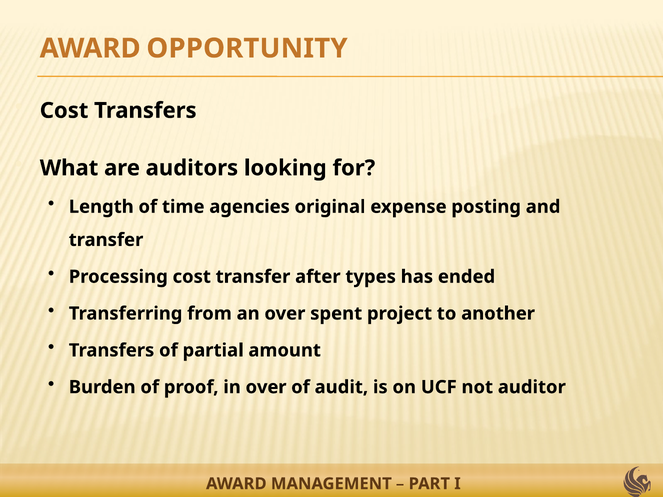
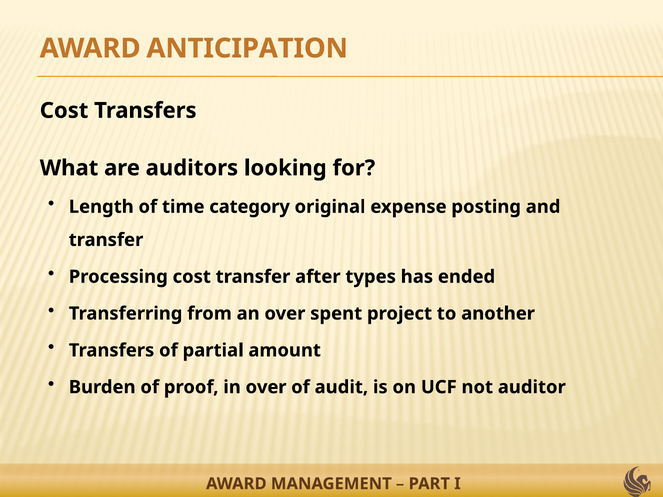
OPPORTUNITY: OPPORTUNITY -> ANTICIPATION
agencies: agencies -> category
